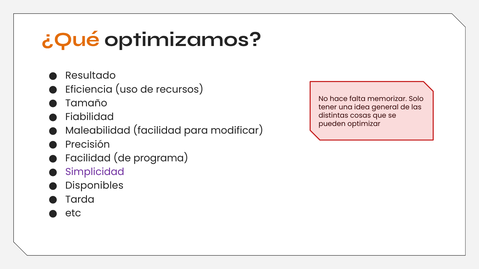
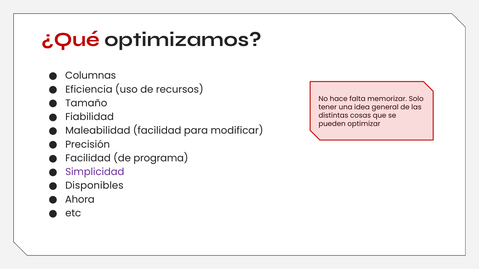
¿Qué colour: orange -> red
Resultado: Resultado -> Columnas
Tarda: Tarda -> Ahora
